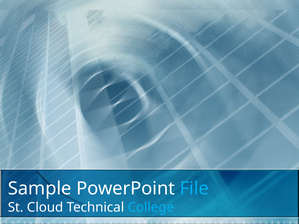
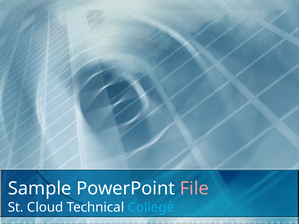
File colour: light blue -> pink
